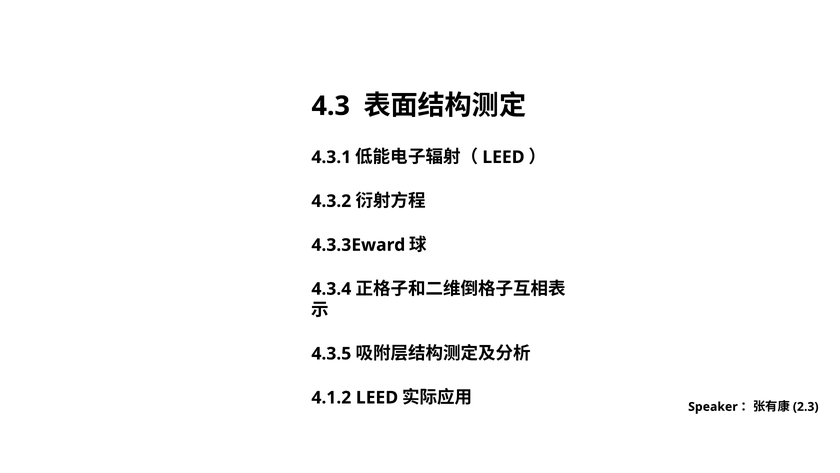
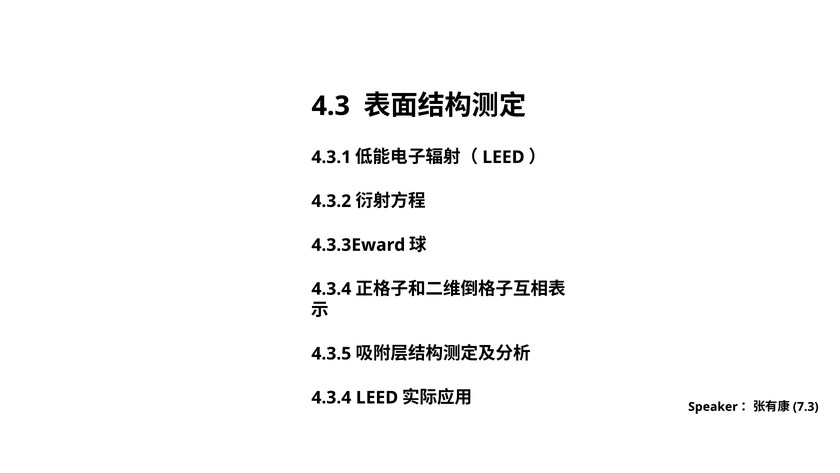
4.1.2 at (331, 397): 4.1.2 -> 4.3.4
2.3: 2.3 -> 7.3
